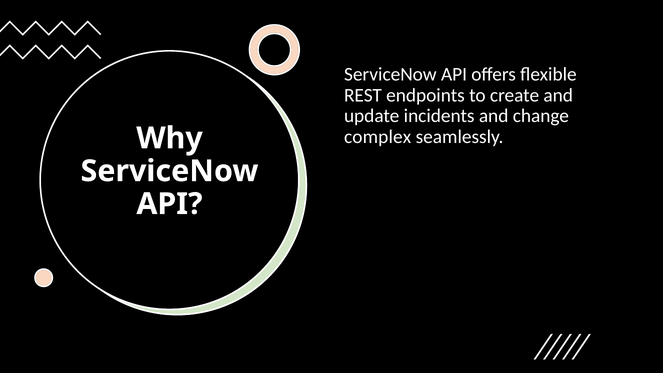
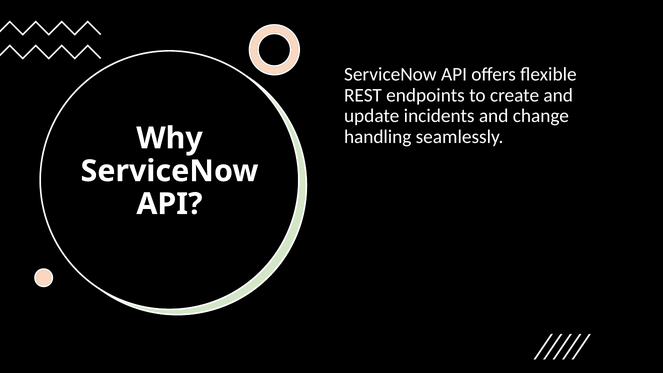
complex: complex -> handling
